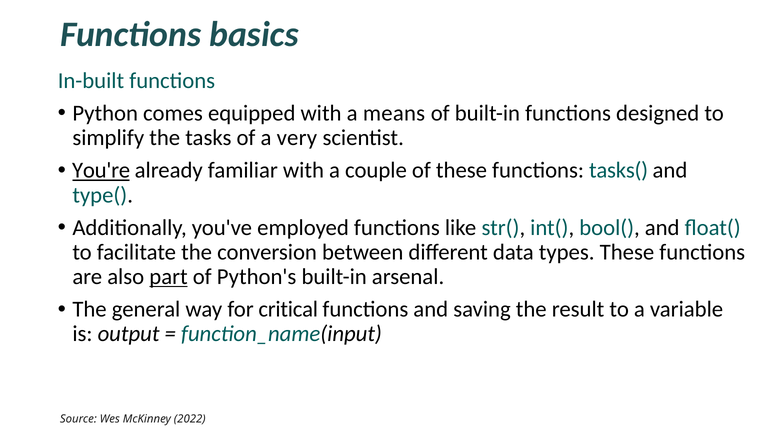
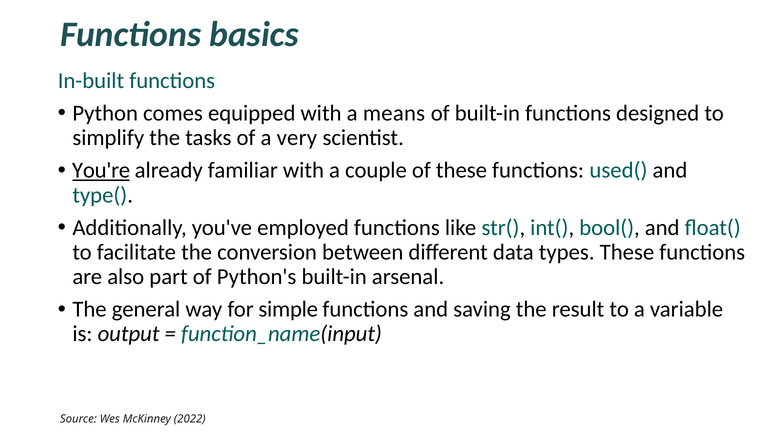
tasks(: tasks( -> used(
part underline: present -> none
critical: critical -> simple
